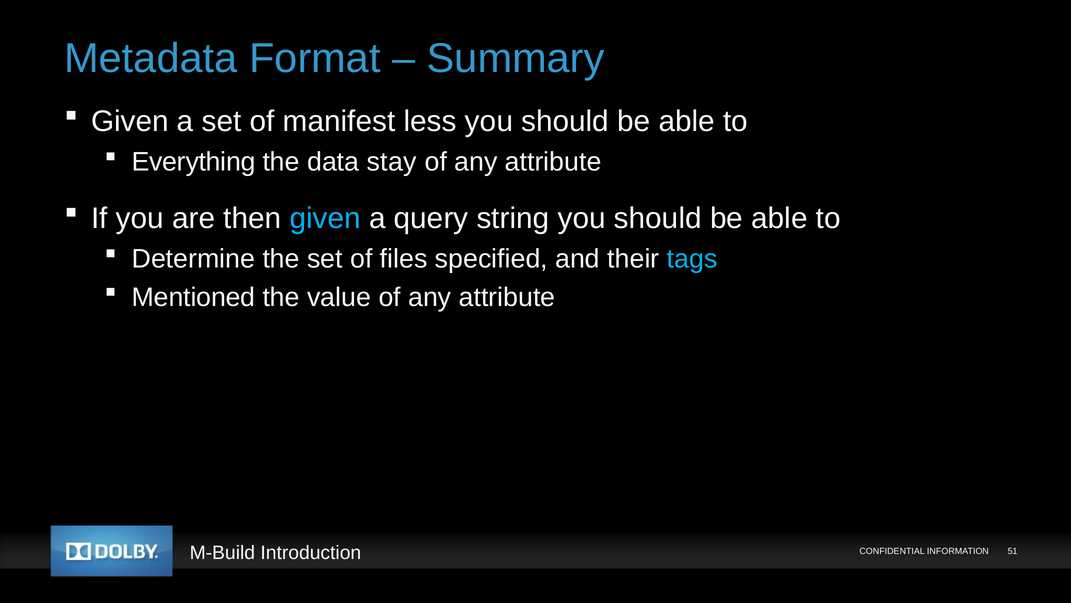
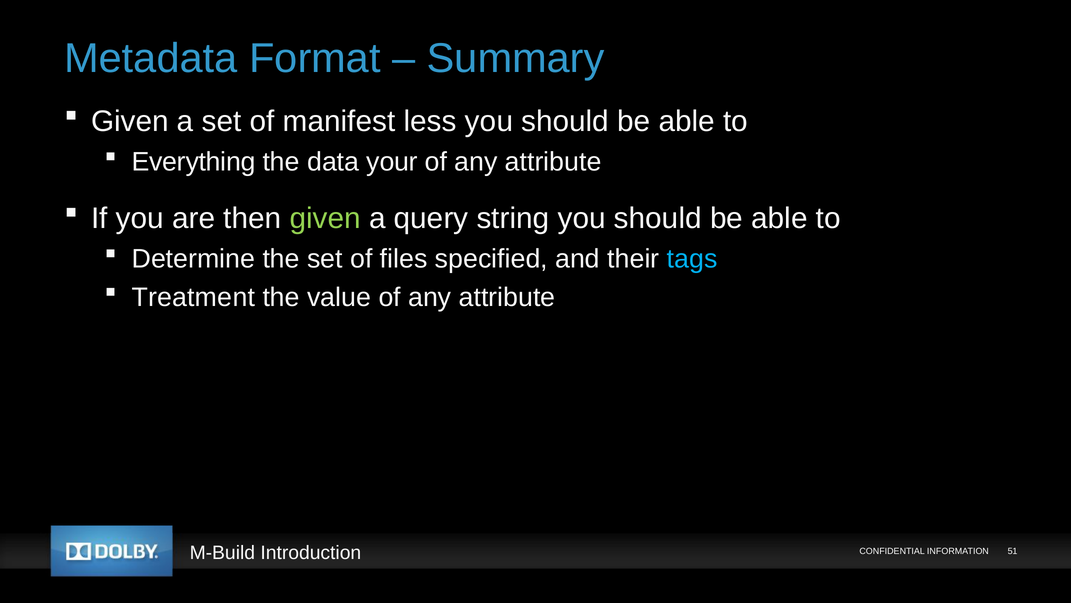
stay: stay -> your
given at (325, 218) colour: light blue -> light green
Mentioned: Mentioned -> Treatment
